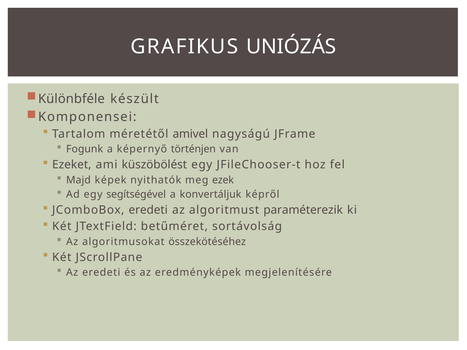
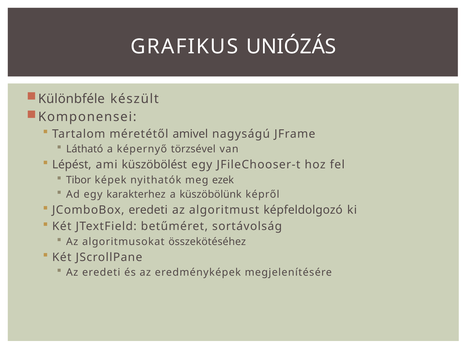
Fogunk: Fogunk -> Látható
történjen: történjen -> törzsével
Ezeket: Ezeket -> Lépést
Majd: Majd -> Tibor
segítségével: segítségével -> karakterhez
konvertáljuk: konvertáljuk -> küszöbölünk
paraméterezik: paraméterezik -> képfeldolgozó
